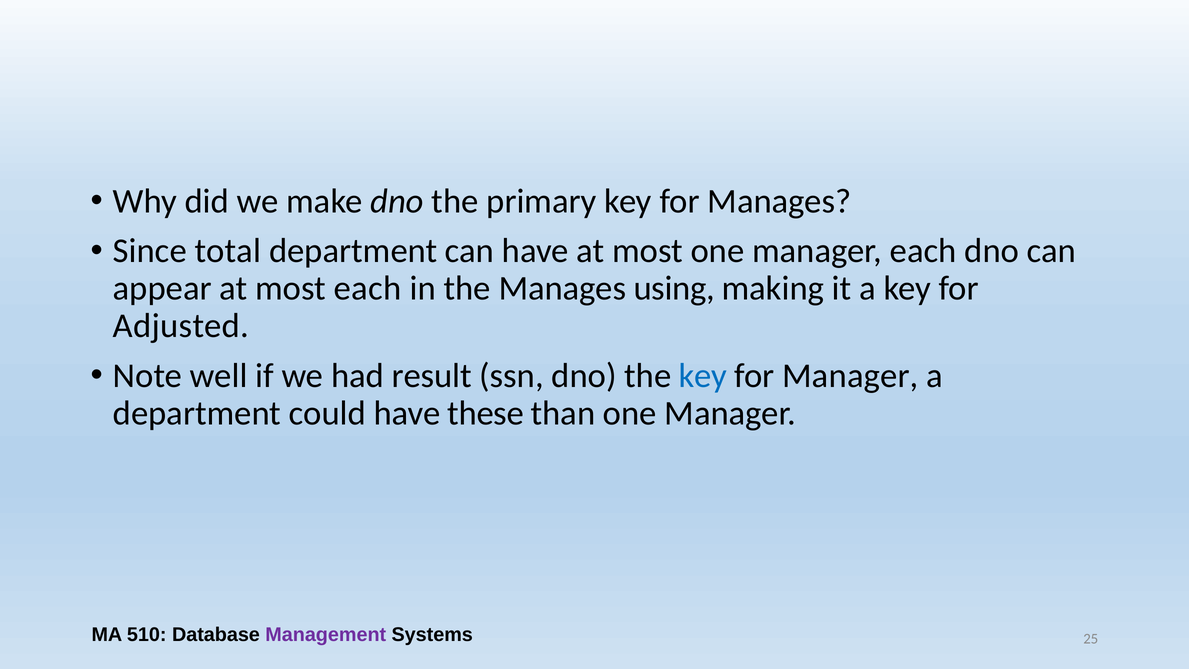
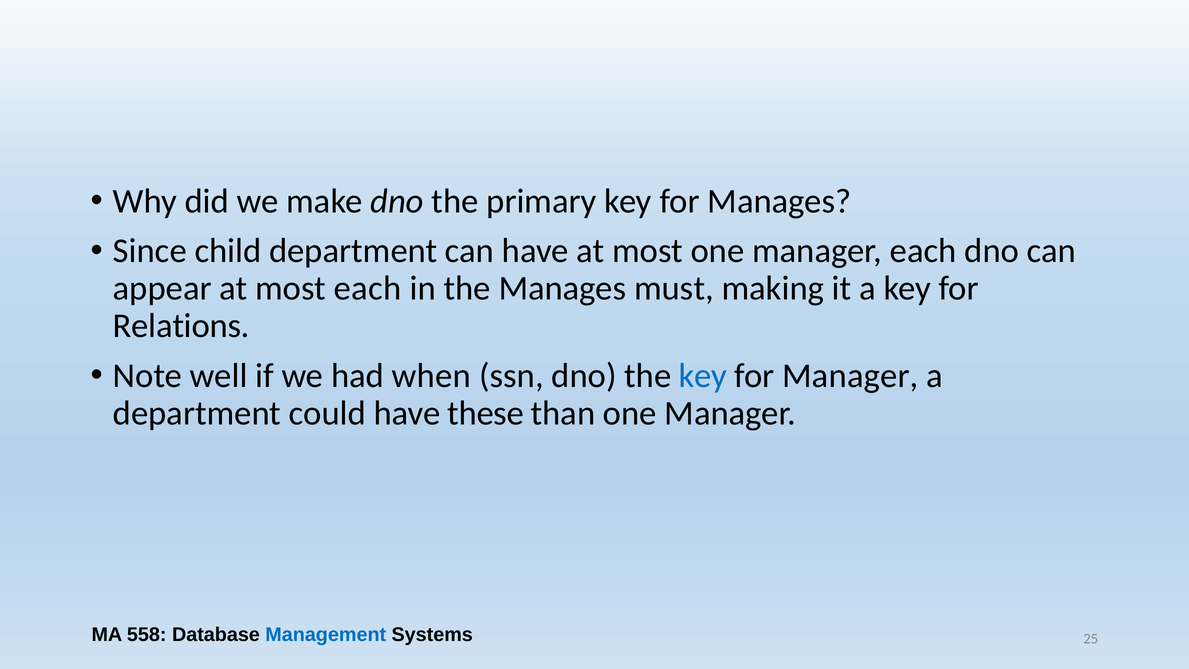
total: total -> child
using: using -> must
Adjusted: Adjusted -> Relations
result: result -> when
510: 510 -> 558
Management colour: purple -> blue
